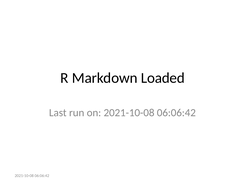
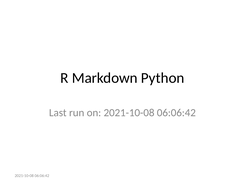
Loaded: Loaded -> Python
